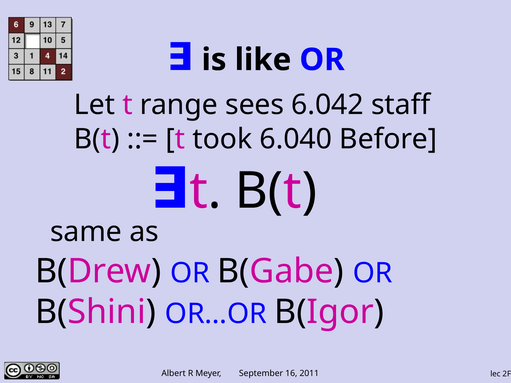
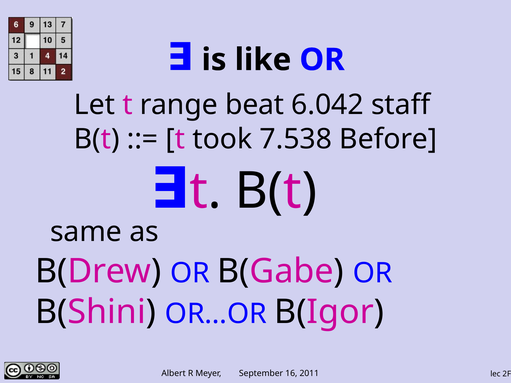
sees: sees -> beat
6.040: 6.040 -> 7.538
